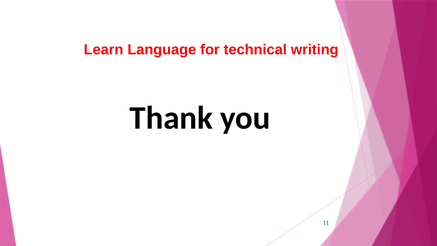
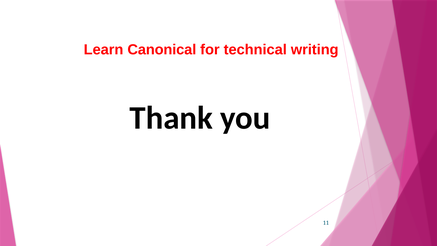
Language: Language -> Canonical
